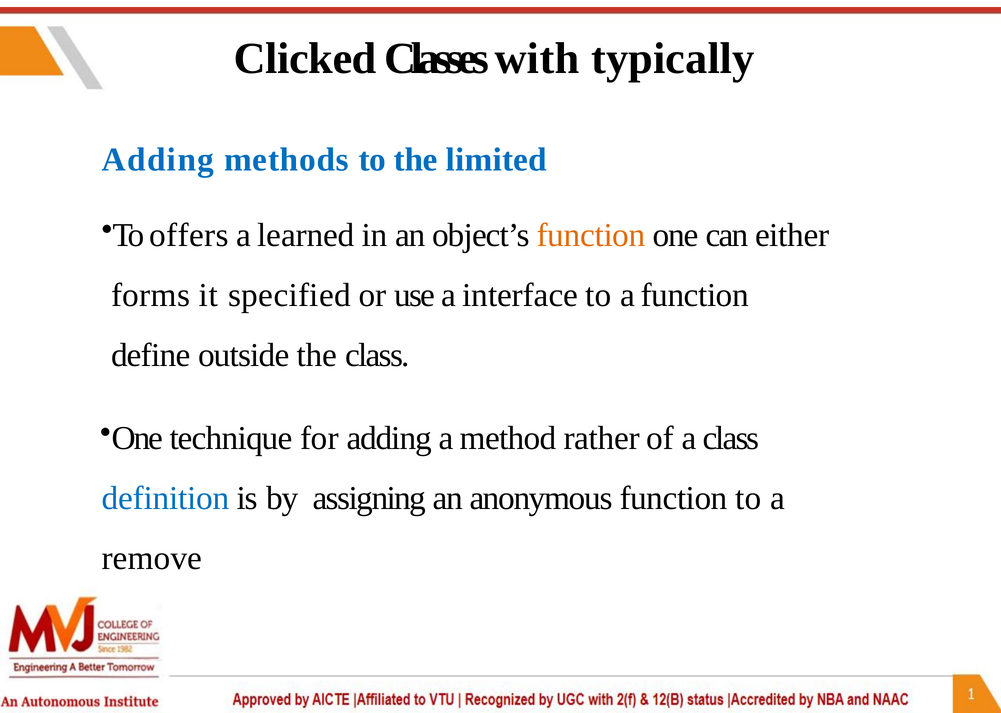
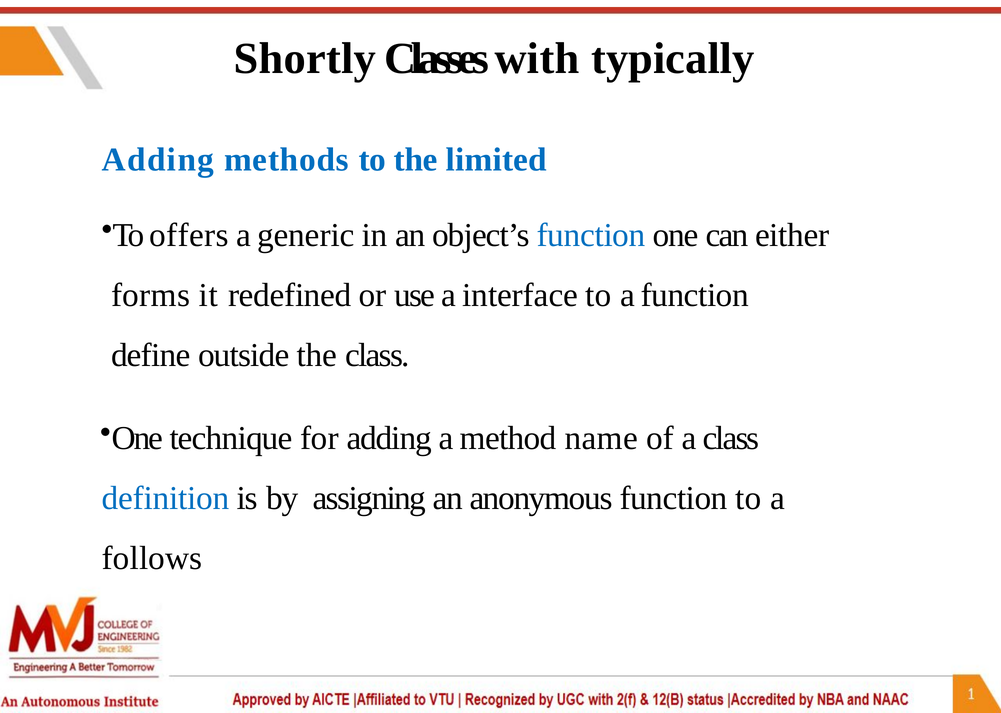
Clicked: Clicked -> Shortly
learned: learned -> generic
function at (591, 235) colour: orange -> blue
specified: specified -> redefined
rather: rather -> name
remove: remove -> follows
